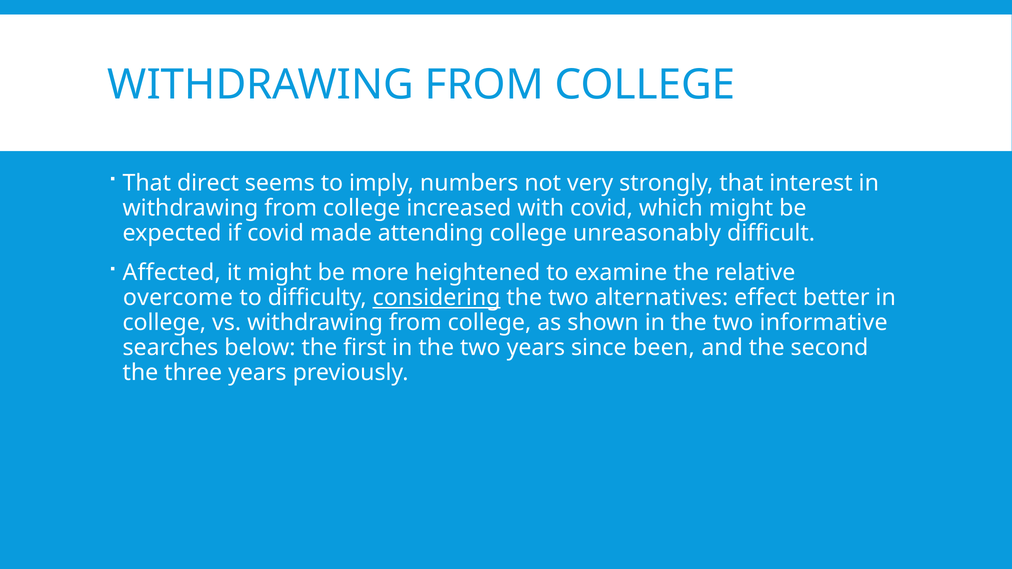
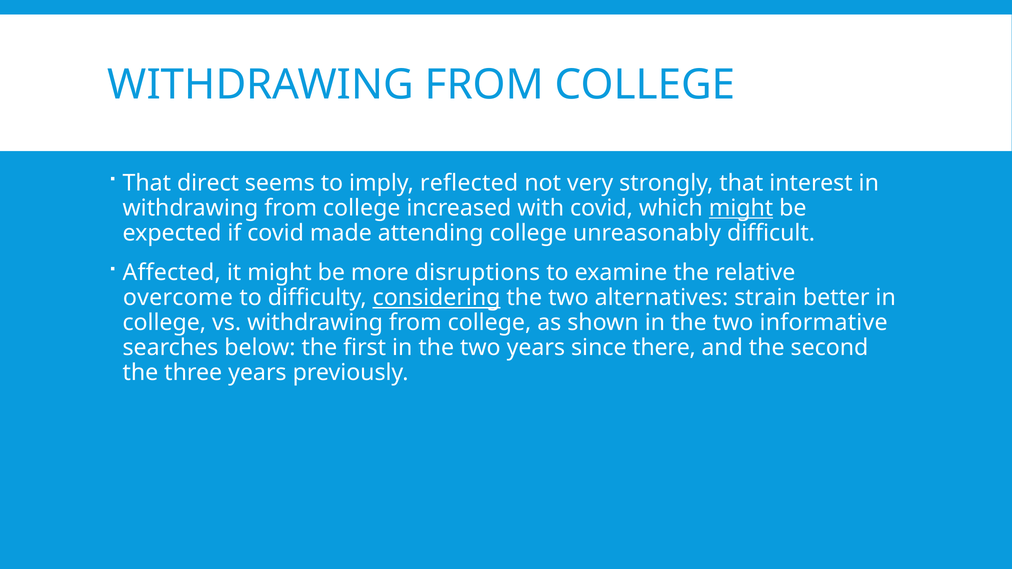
numbers: numbers -> reflected
might at (741, 208) underline: none -> present
heightened: heightened -> disruptions
effect: effect -> strain
been: been -> there
